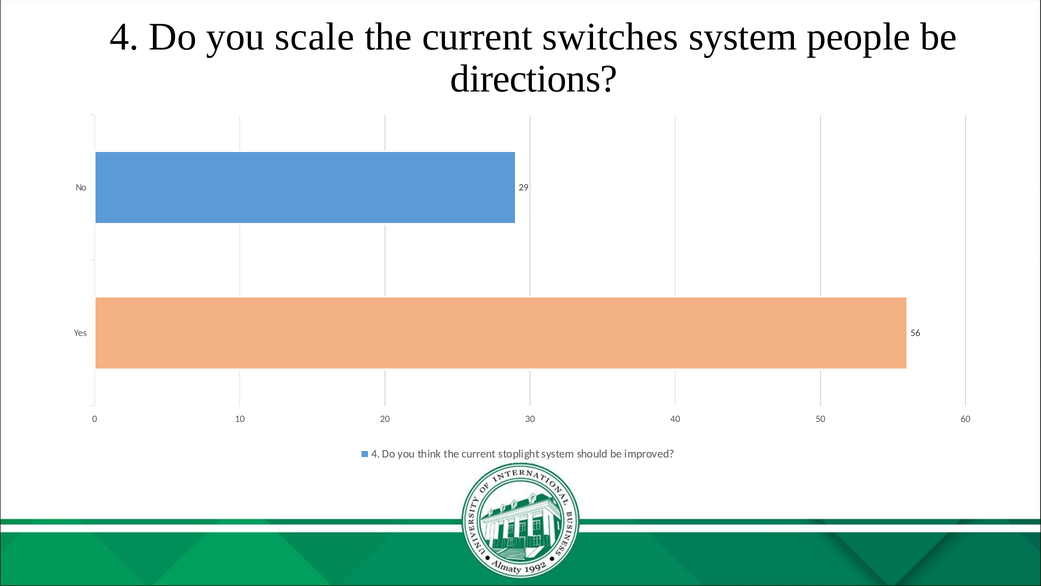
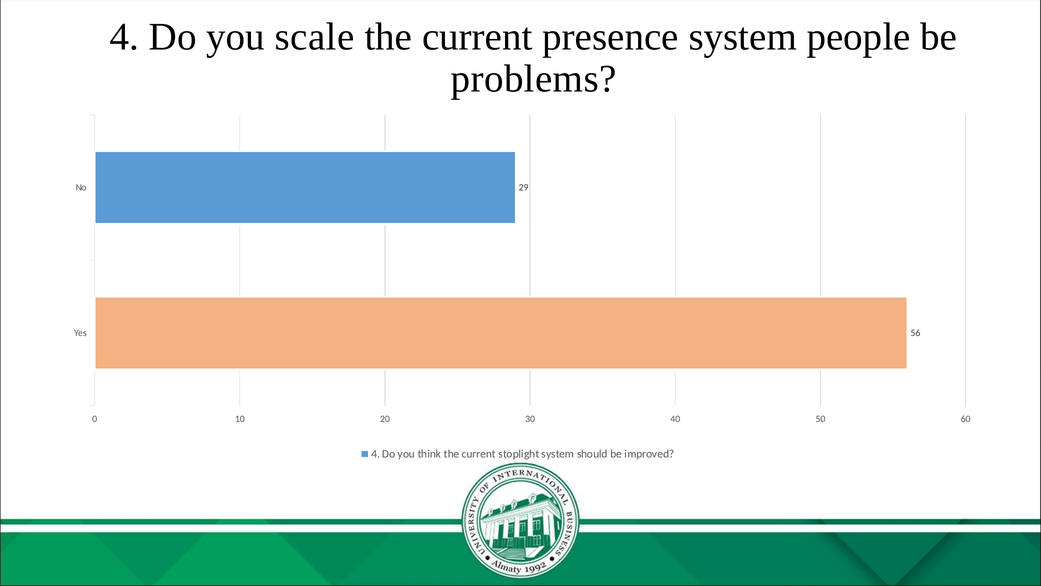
switches: switches -> presence
directions: directions -> problems
